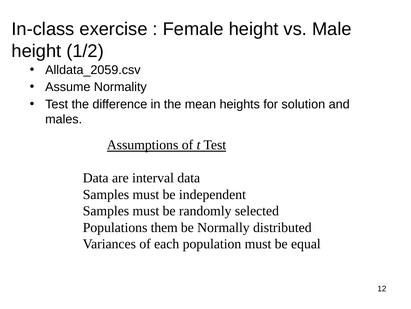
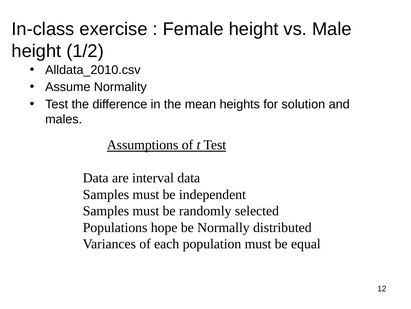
Alldata_2059.csv: Alldata_2059.csv -> Alldata_2010.csv
them: them -> hope
